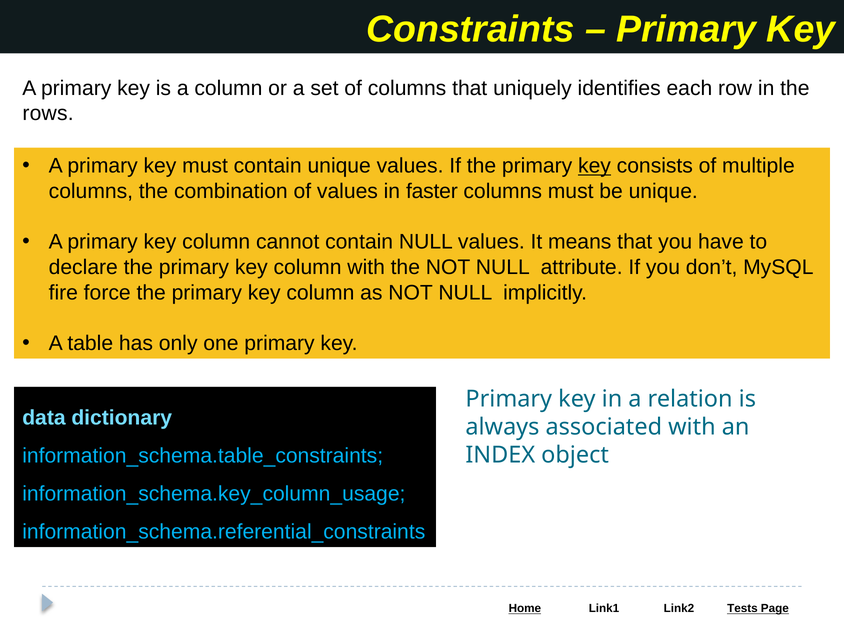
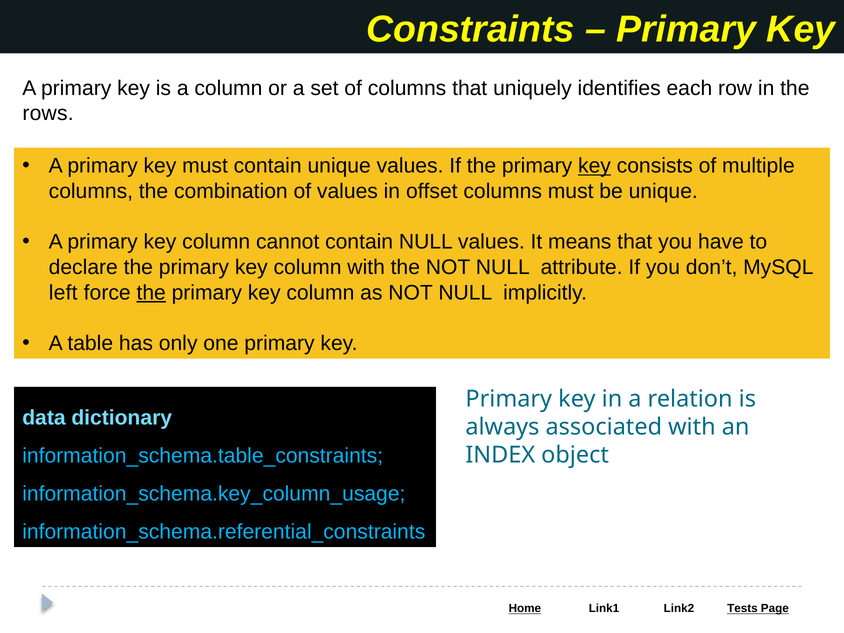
faster: faster -> offset
fire: fire -> left
the at (151, 293) underline: none -> present
